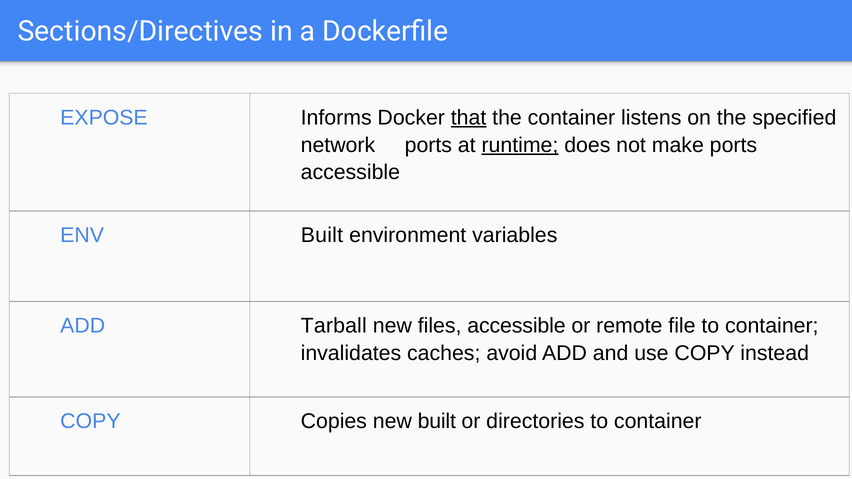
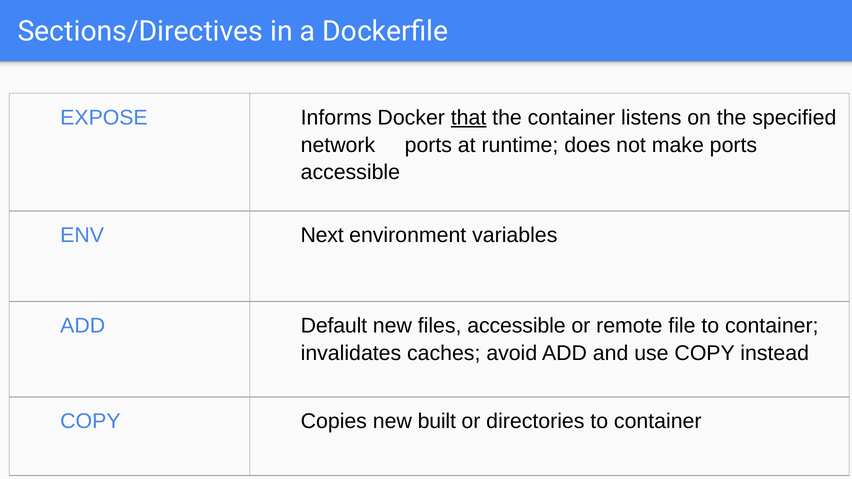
runtime underline: present -> none
ENV Built: Built -> Next
Tarball: Tarball -> Default
